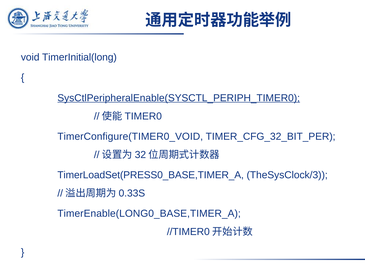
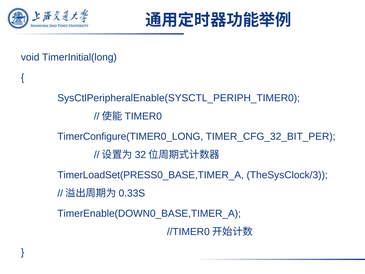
SysCtlPeripheralEnable(SYSCTL_PERIPH_TIMER0 underline: present -> none
TimerConfigure(TIMER0_VOID: TimerConfigure(TIMER0_VOID -> TimerConfigure(TIMER0_LONG
TimerEnable(LONG0_BASE,TIMER_A: TimerEnable(LONG0_BASE,TIMER_A -> TimerEnable(DOWN0_BASE,TIMER_A
